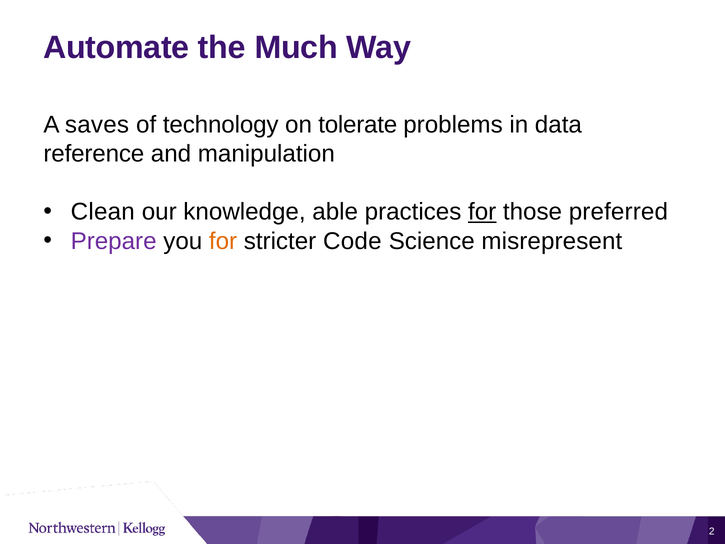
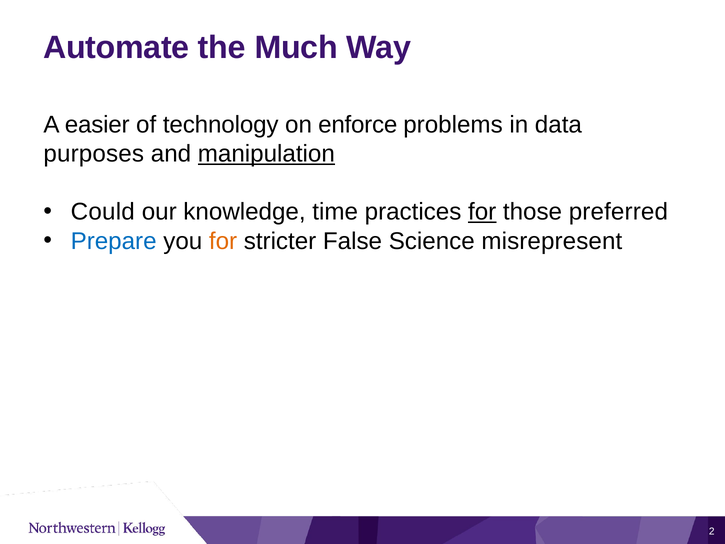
saves: saves -> easier
tolerate: tolerate -> enforce
reference: reference -> purposes
manipulation underline: none -> present
Clean: Clean -> Could
able: able -> time
Prepare colour: purple -> blue
Code: Code -> False
